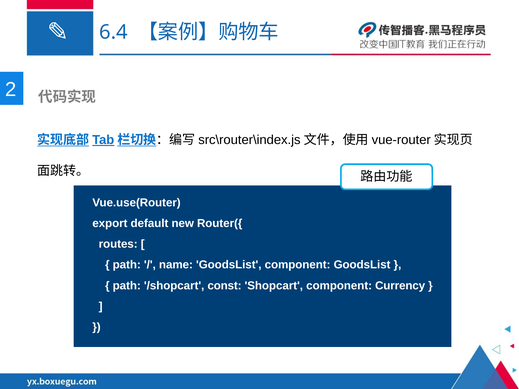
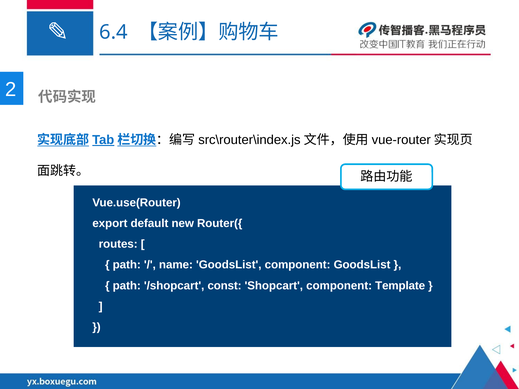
Currency: Currency -> Template
